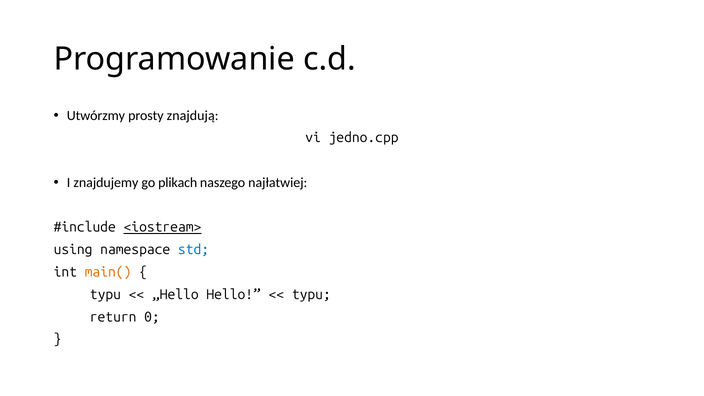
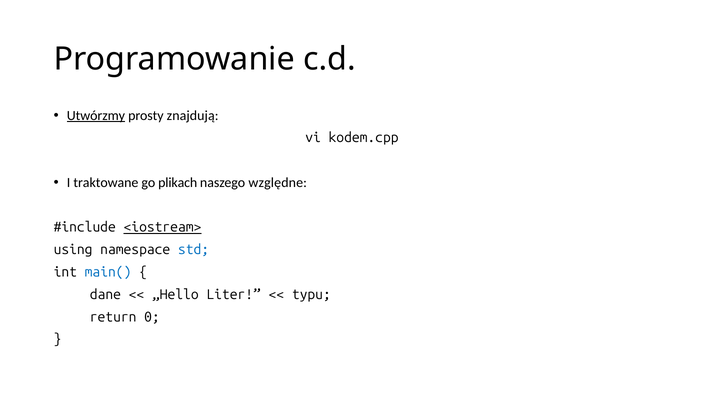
Utwórzmy underline: none -> present
jedno.cpp: jedno.cpp -> kodem.cpp
znajdujemy: znajdujemy -> traktowane
najłatwiej: najłatwiej -> względne
main( colour: orange -> blue
typu at (105, 295): typu -> dane
Hello: Hello -> Liter
